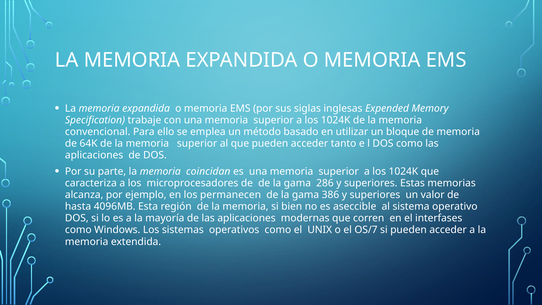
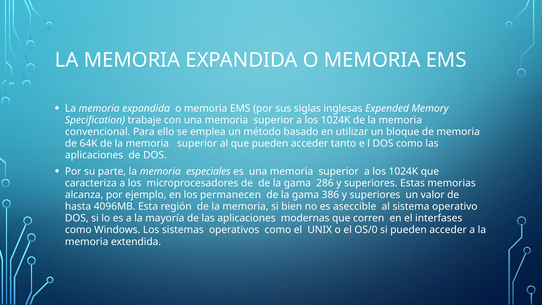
coincidan: coincidan -> especiales
OS/7: OS/7 -> OS/0
